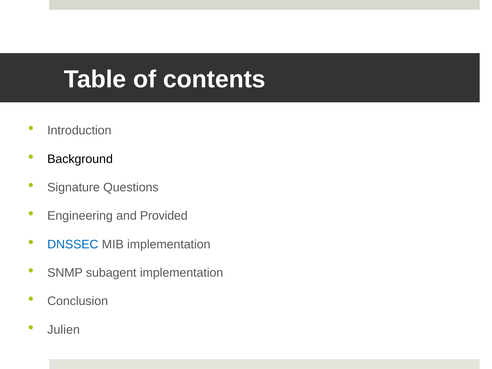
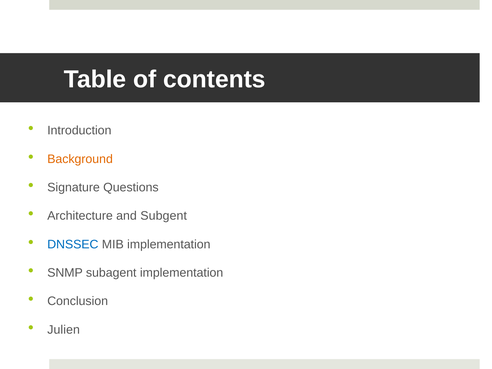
Background colour: black -> orange
Engineering: Engineering -> Architecture
Provided: Provided -> Subgent
